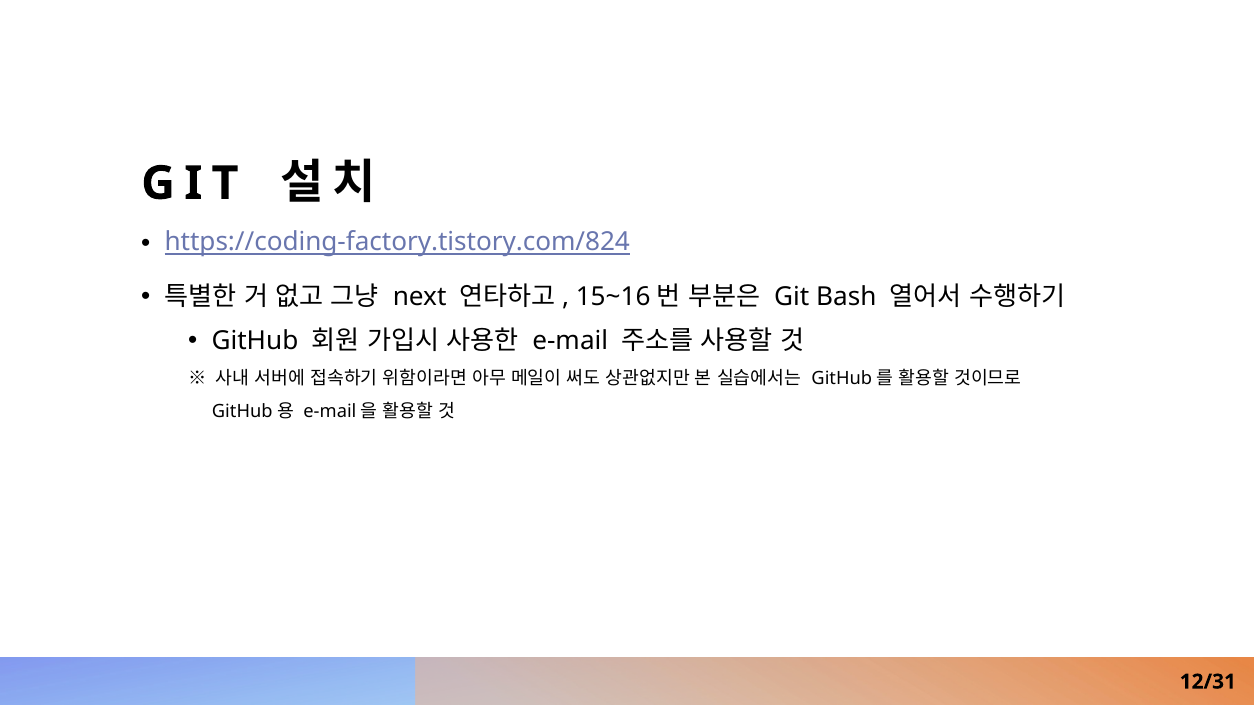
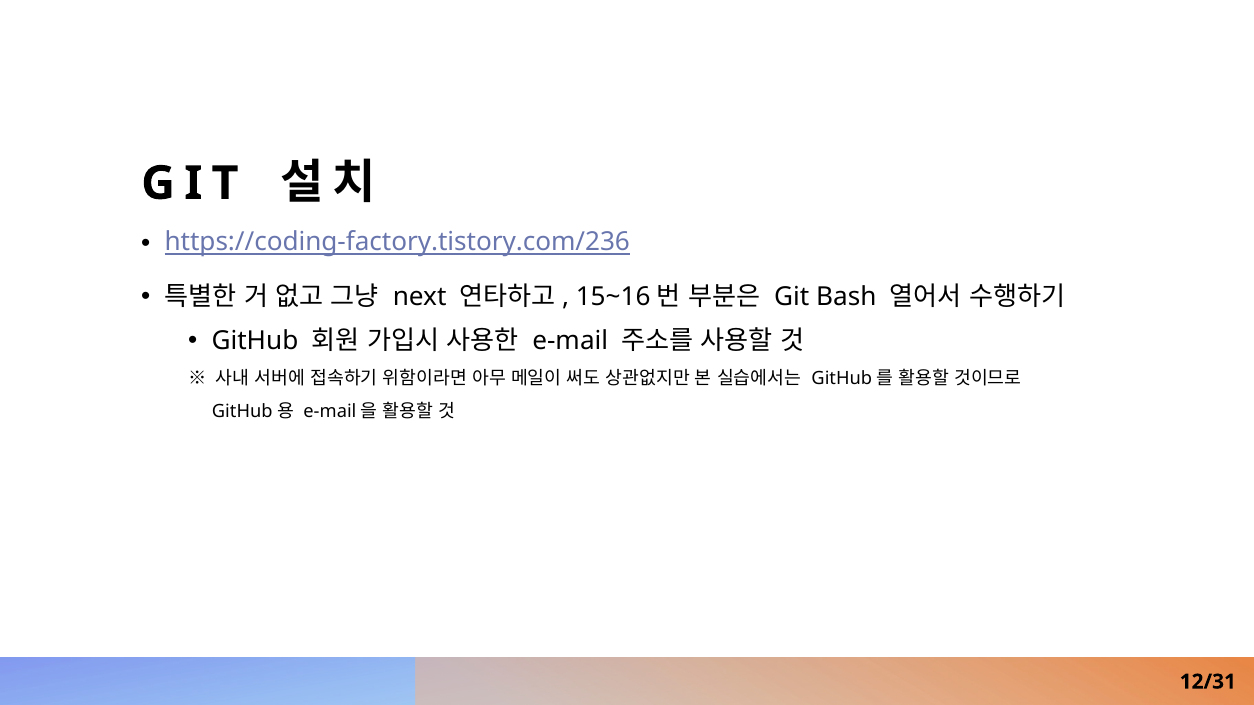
https://coding-factory.tistory.com/824: https://coding-factory.tistory.com/824 -> https://coding-factory.tistory.com/236
